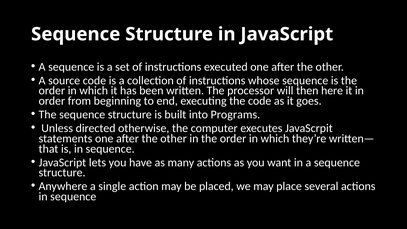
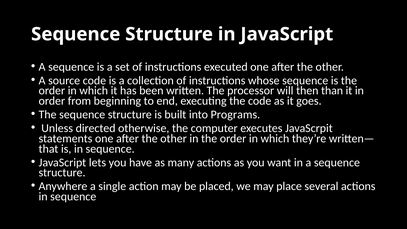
here: here -> than
